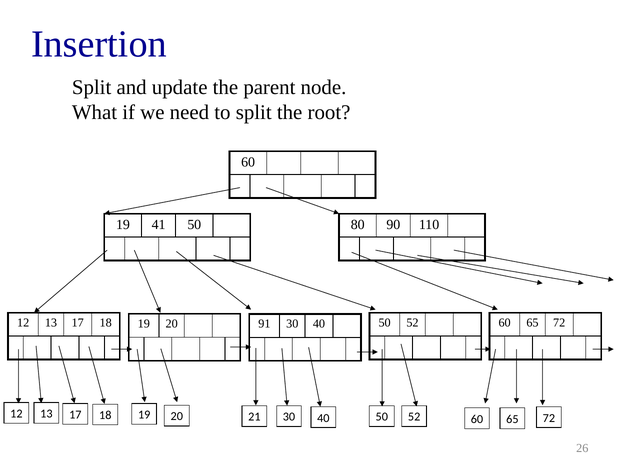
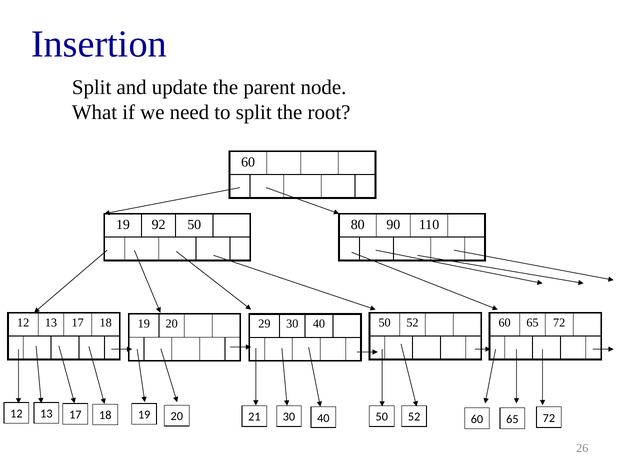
41: 41 -> 92
91: 91 -> 29
